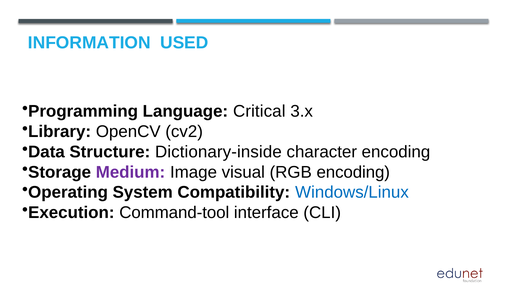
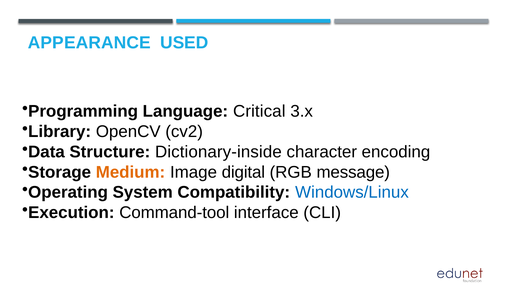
INFORMATION: INFORMATION -> APPEARANCE
Medium colour: purple -> orange
visual: visual -> digital
RGB encoding: encoding -> message
